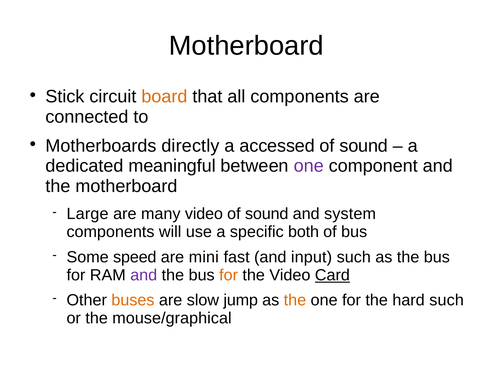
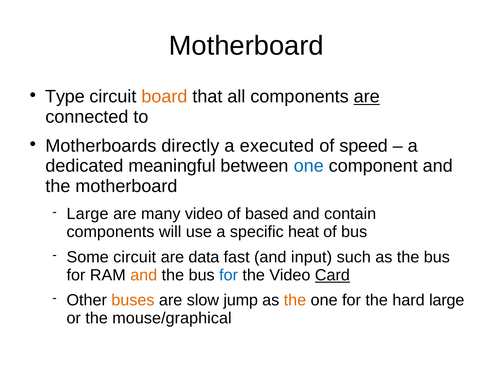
Stick: Stick -> Type
are at (367, 97) underline: none -> present
accessed: accessed -> executed
sound at (364, 146): sound -> speed
one at (309, 166) colour: purple -> blue
sound at (267, 214): sound -> based
system: system -> contain
both: both -> heat
Some speed: speed -> circuit
mini: mini -> data
and at (144, 275) colour: purple -> orange
for at (229, 275) colour: orange -> blue
hard such: such -> large
